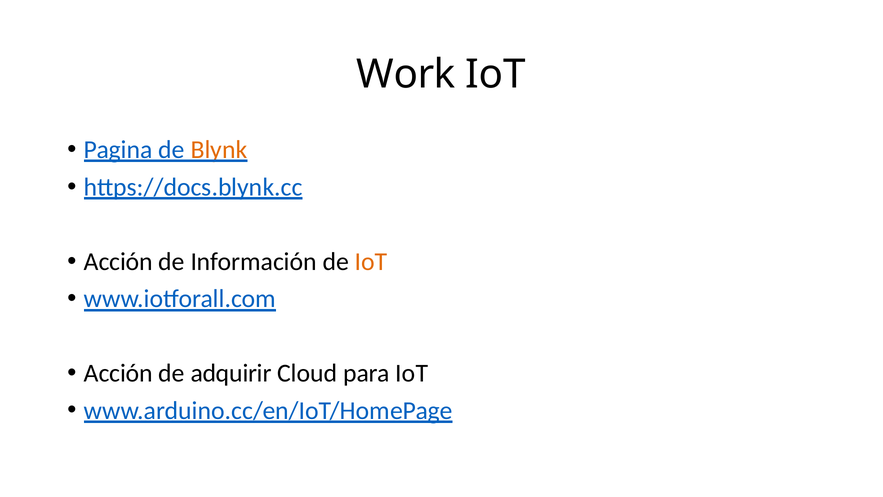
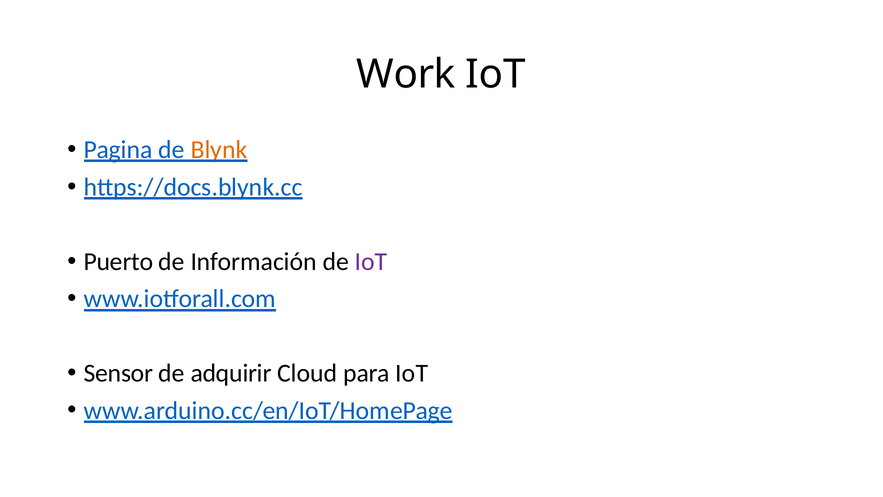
Acción at (118, 261): Acción -> Puerto
IoT at (371, 261) colour: orange -> purple
Acción at (118, 373): Acción -> Sensor
